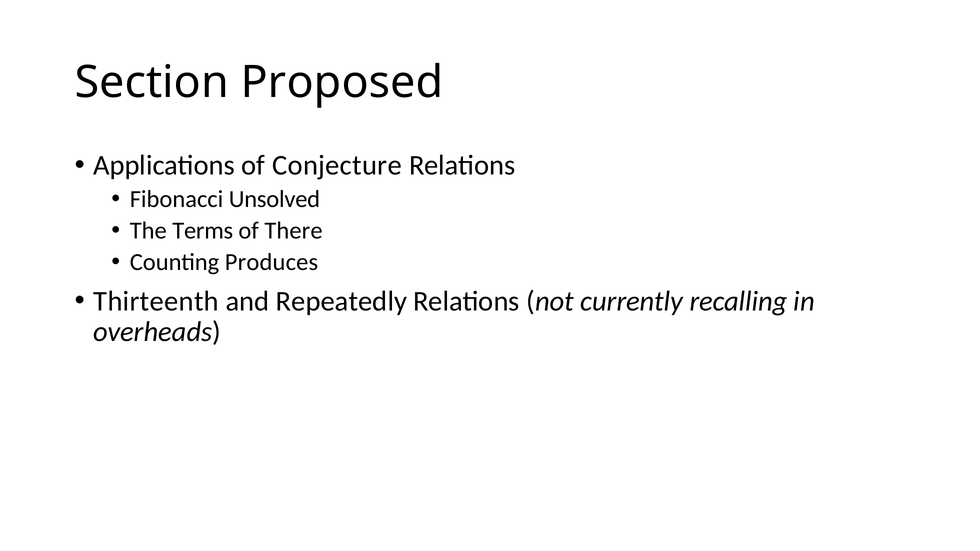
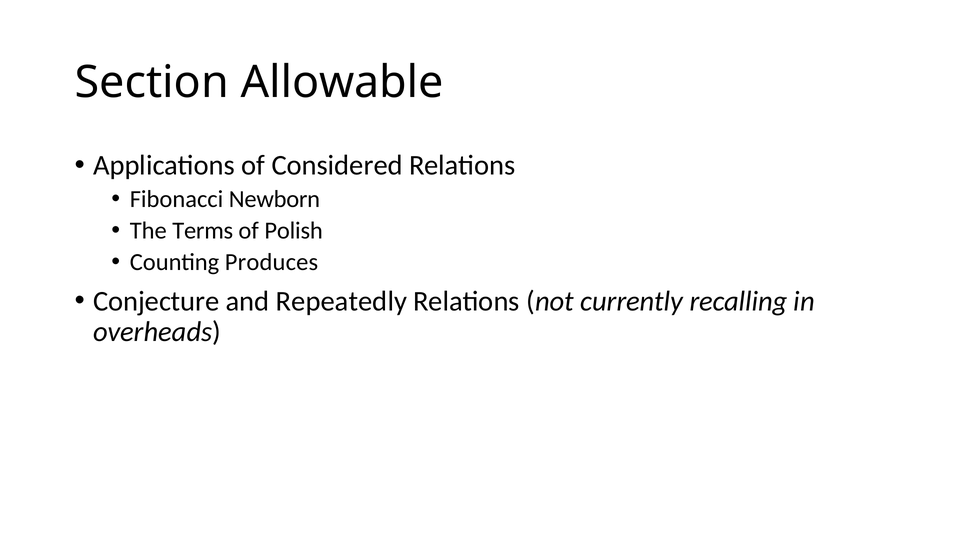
Proposed: Proposed -> Allowable
Conjecture: Conjecture -> Considered
Unsolved: Unsolved -> Newborn
There: There -> Polish
Thirteenth: Thirteenth -> Conjecture
